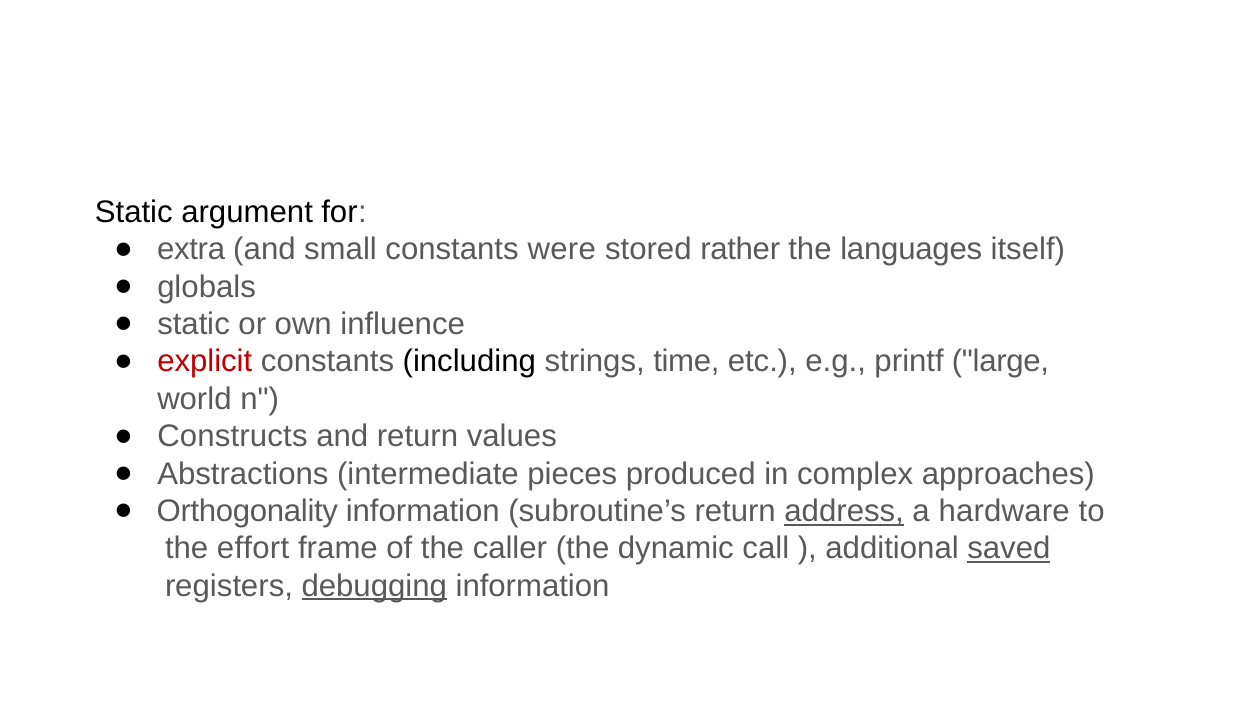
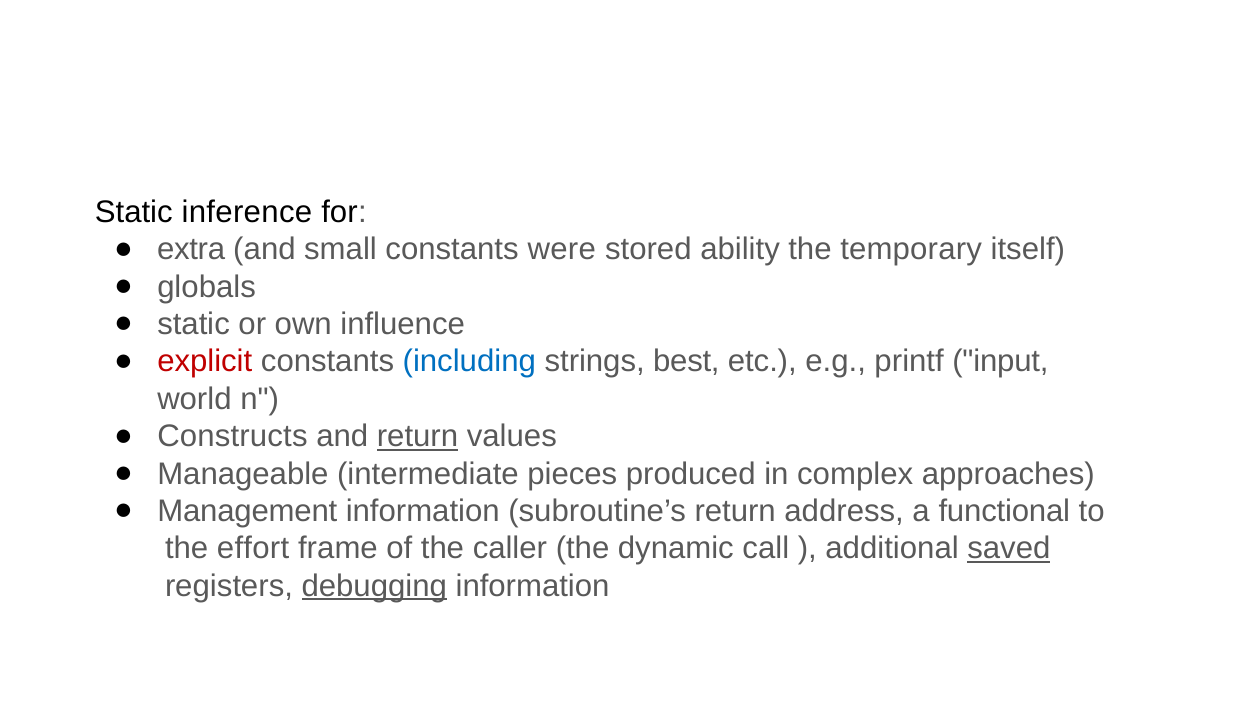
argument: argument -> inference
rather: rather -> ability
languages: languages -> temporary
including colour: black -> blue
time: time -> best
large: large -> input
return at (417, 436) underline: none -> present
Abstractions: Abstractions -> Manageable
Orthogonality: Orthogonality -> Management
address underline: present -> none
hardware: hardware -> functional
